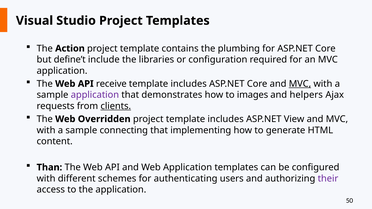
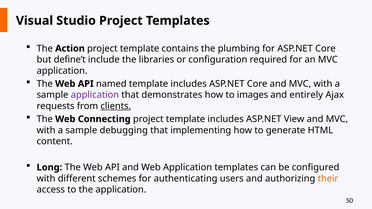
receive: receive -> named
MVC at (300, 84) underline: present -> none
helpers: helpers -> entirely
Overridden: Overridden -> Connecting
connecting: connecting -> debugging
Than: Than -> Long
their colour: purple -> orange
